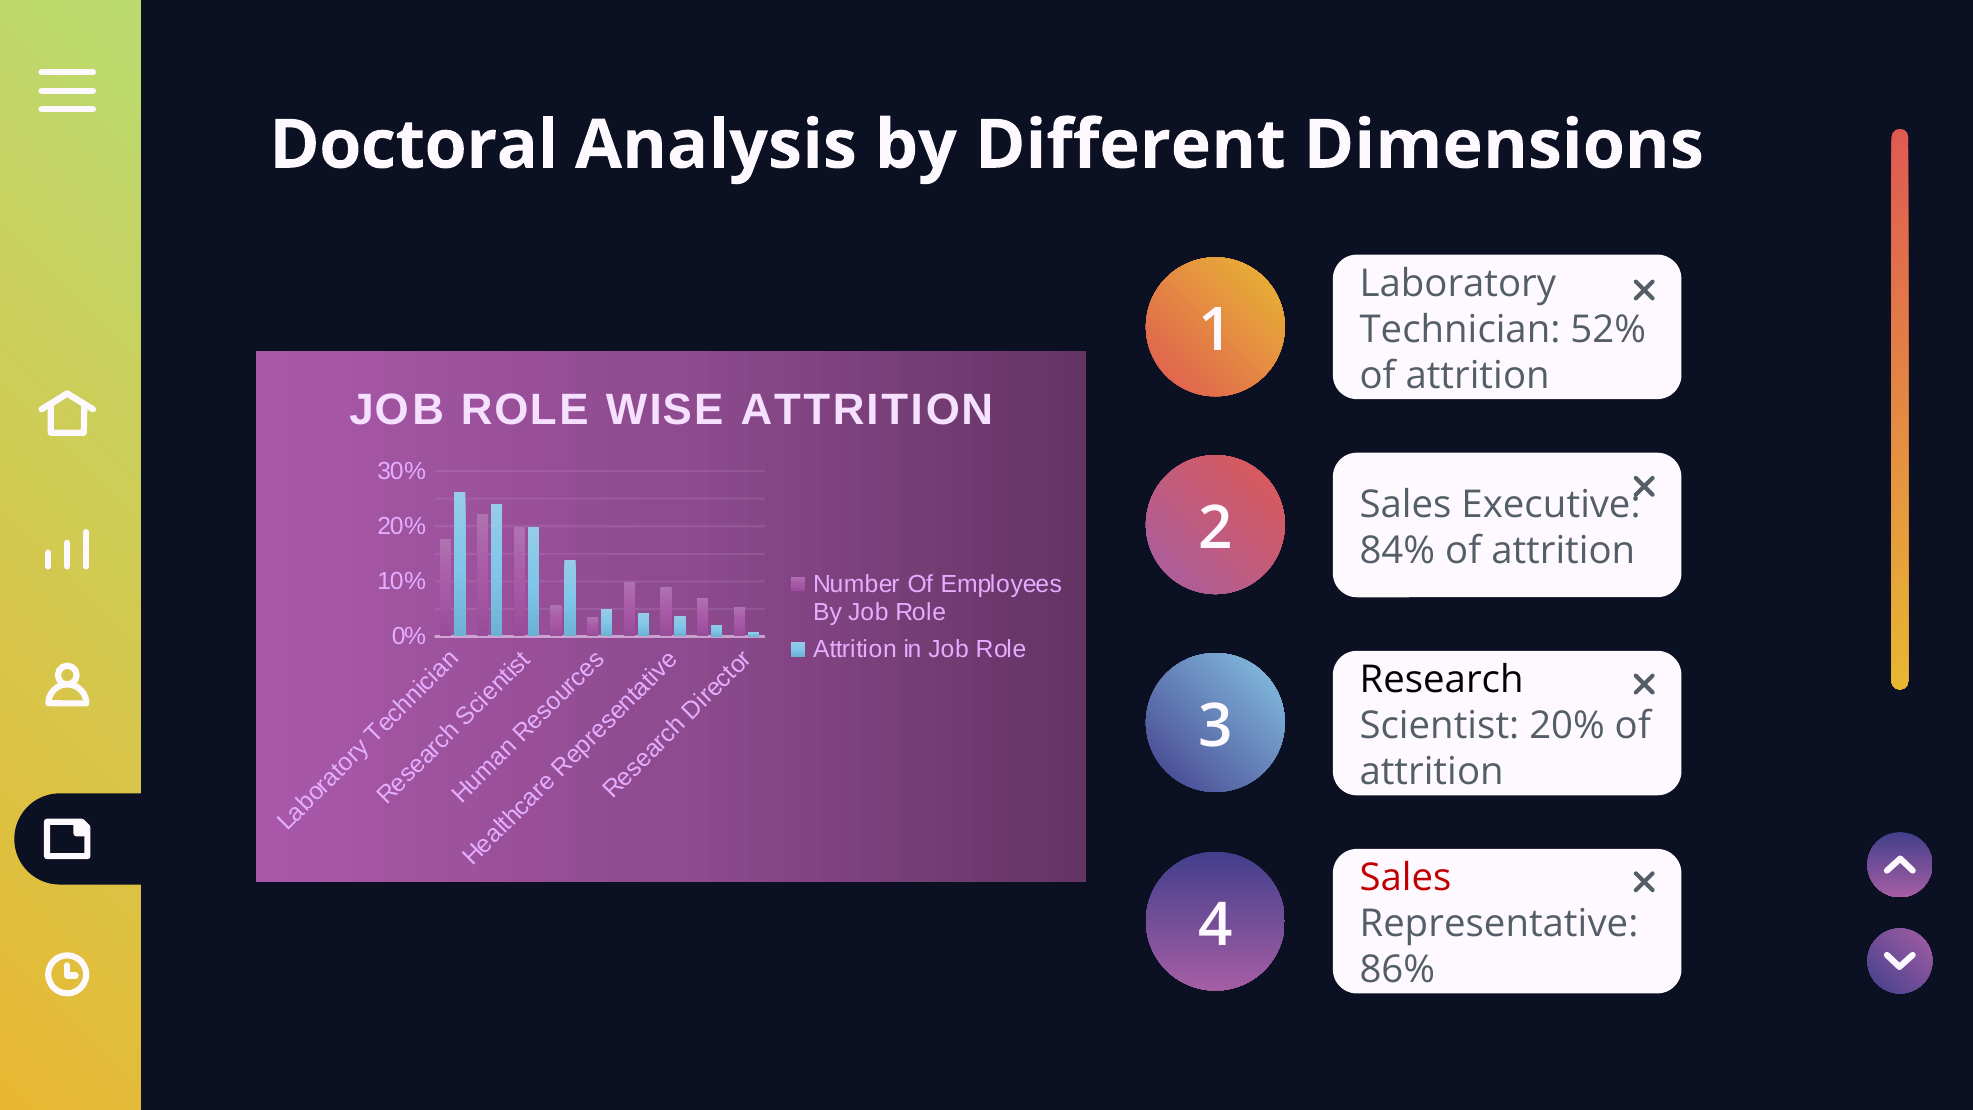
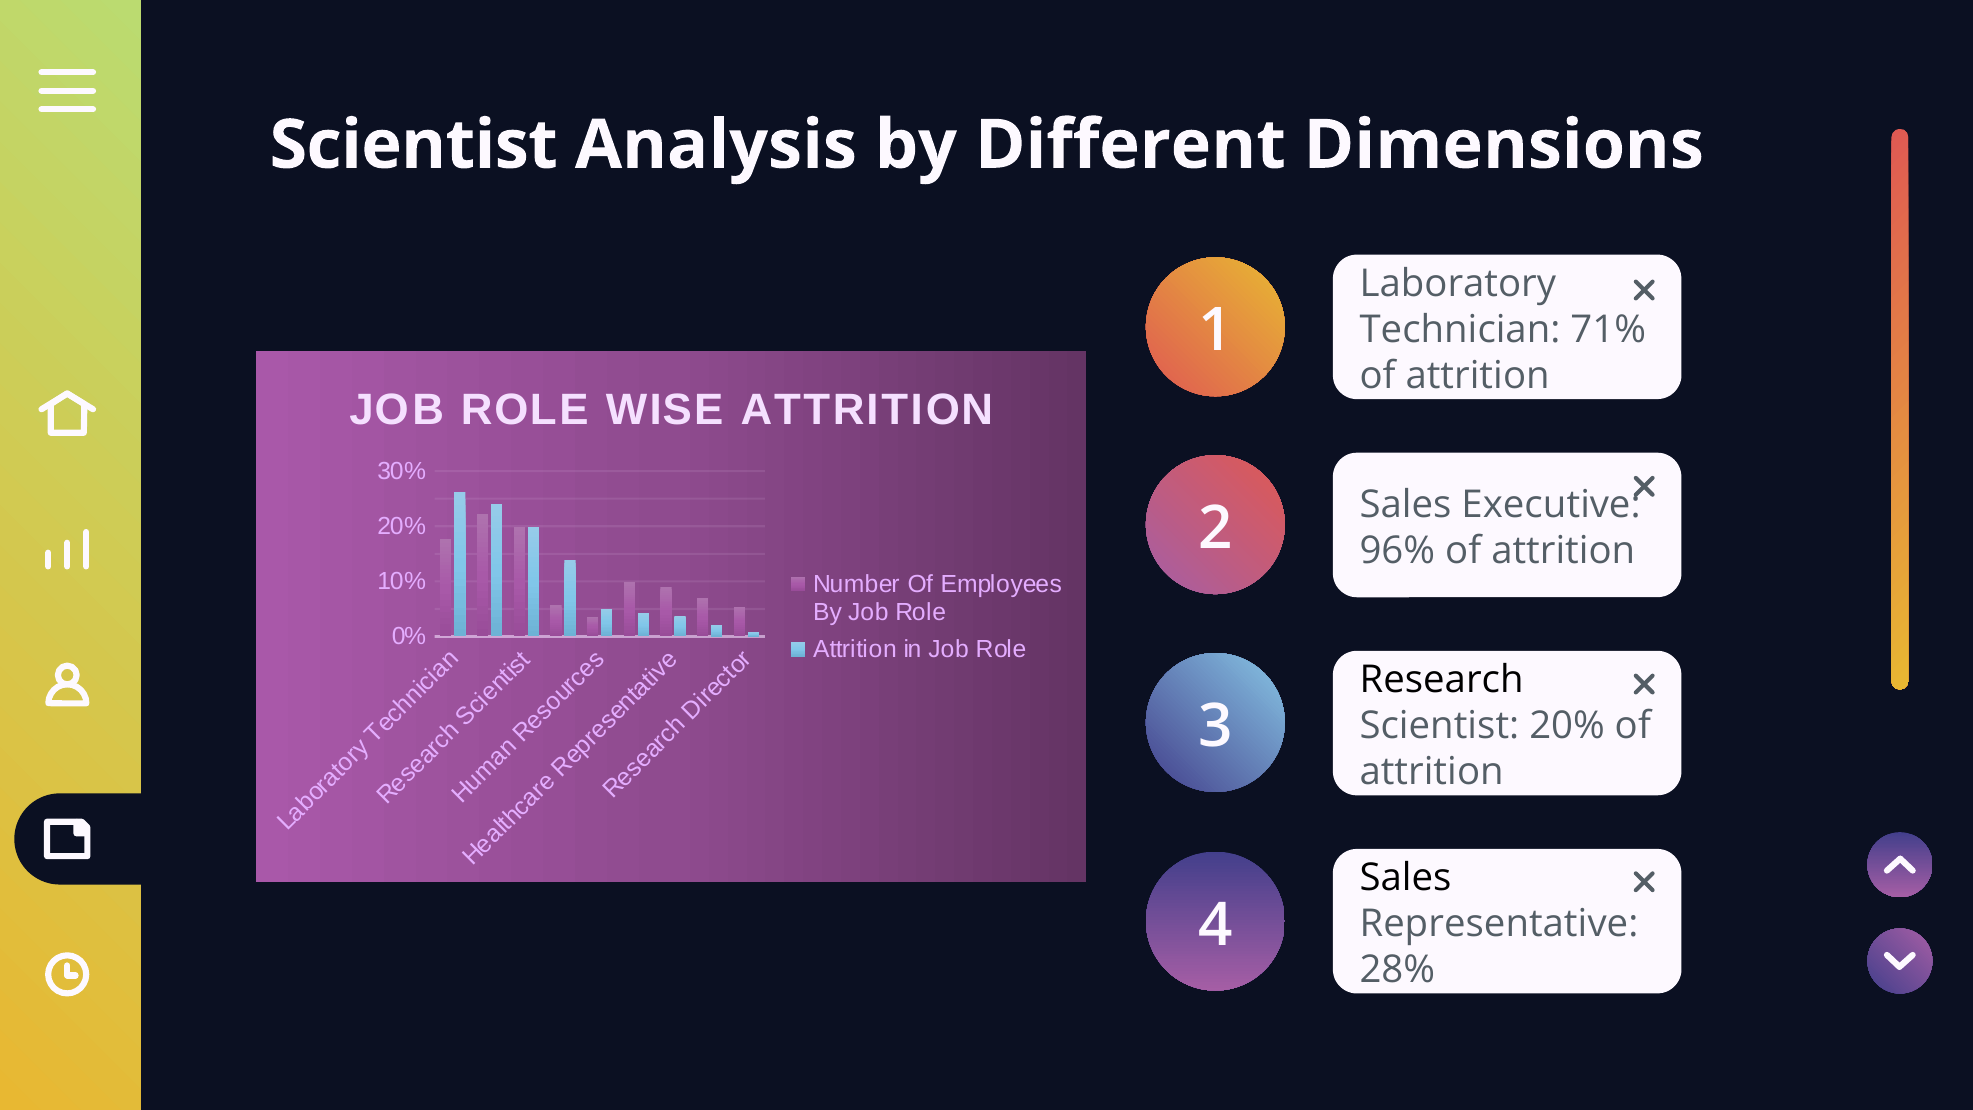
Doctoral at (414, 145): Doctoral -> Scientist
52%: 52% -> 71%
84%: 84% -> 96%
Sales at (1405, 878) colour: red -> black
86%: 86% -> 28%
